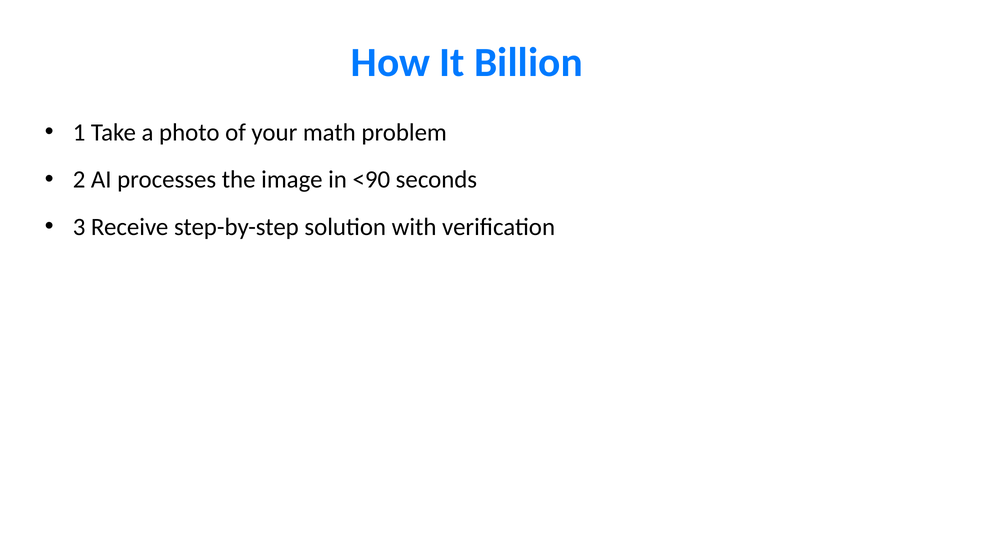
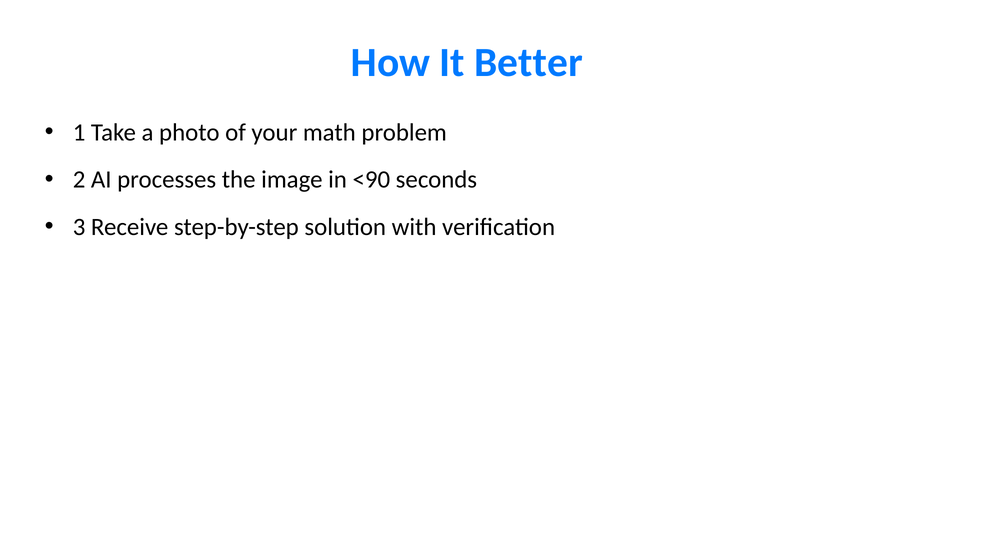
Billion: Billion -> Better
